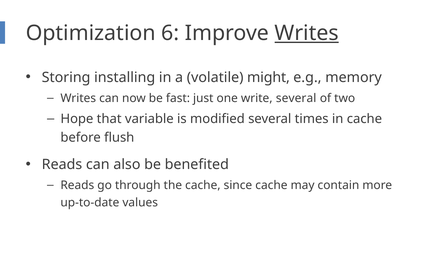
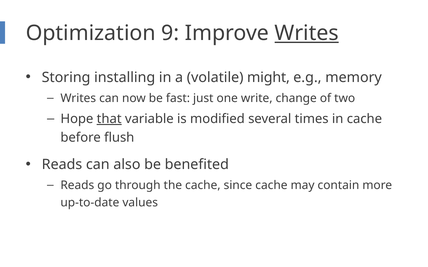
6: 6 -> 9
write several: several -> change
that underline: none -> present
